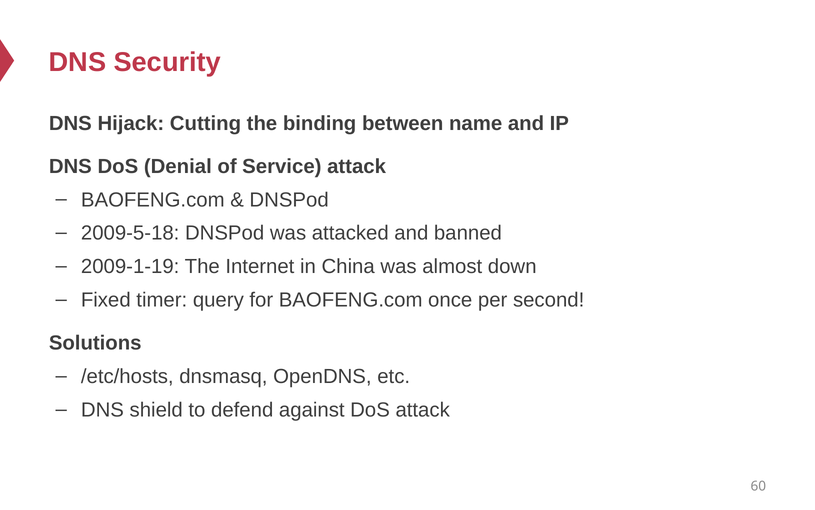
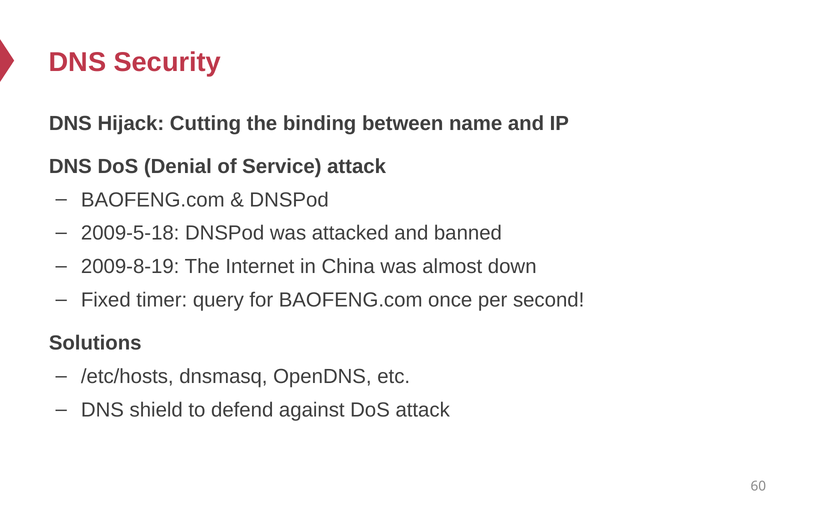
2009-1-19: 2009-1-19 -> 2009-8-19
